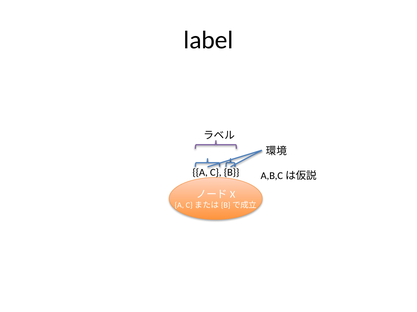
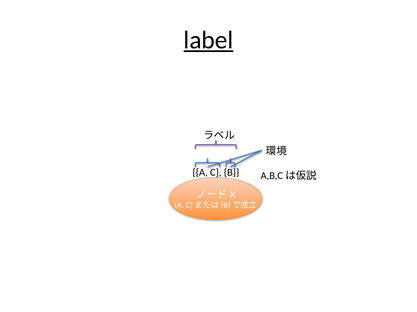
label underline: none -> present
